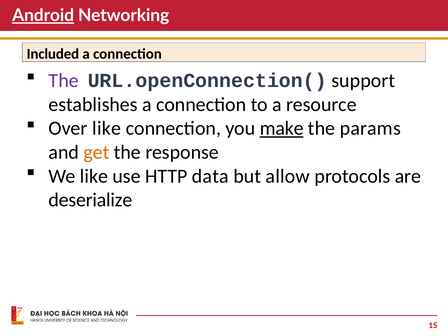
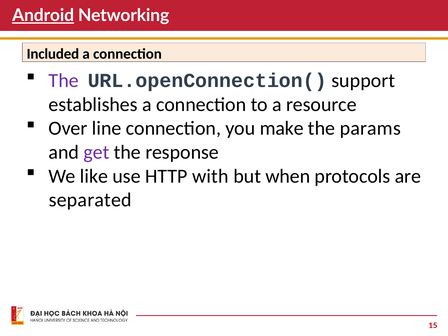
Over like: like -> line
make underline: present -> none
get colour: orange -> purple
data: data -> with
allow: allow -> when
deserialize: deserialize -> separated
